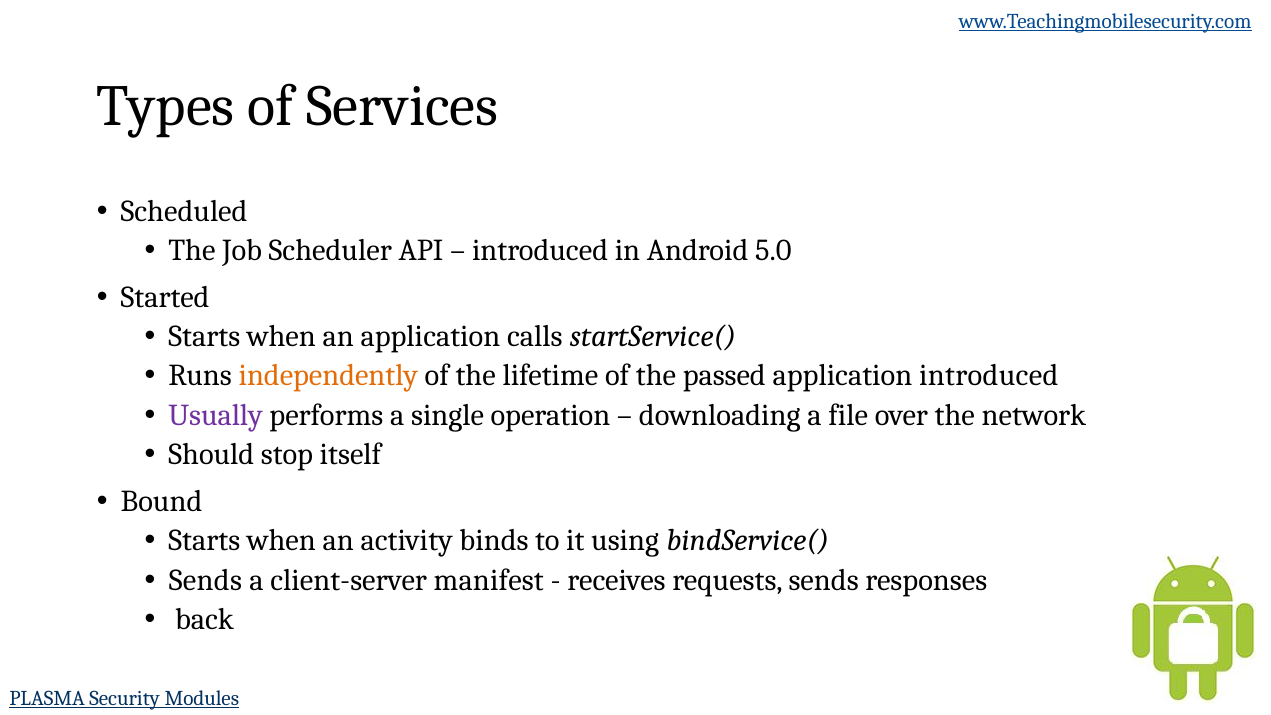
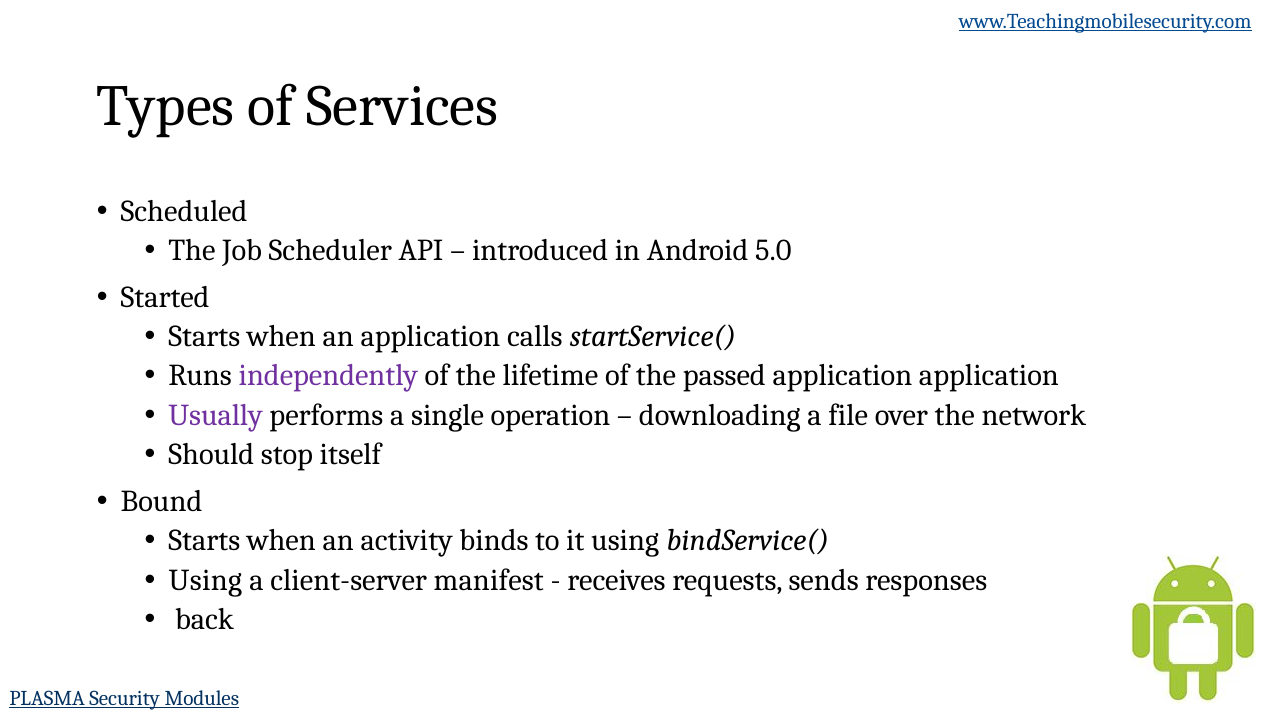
independently colour: orange -> purple
application introduced: introduced -> application
Sends at (205, 580): Sends -> Using
